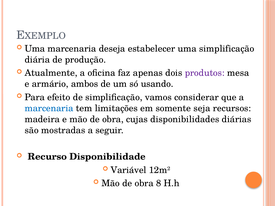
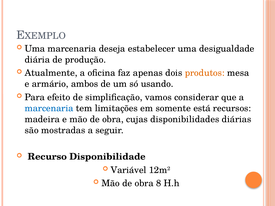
uma simplificação: simplificação -> desigualdade
produtos colour: purple -> orange
seja: seja -> está
